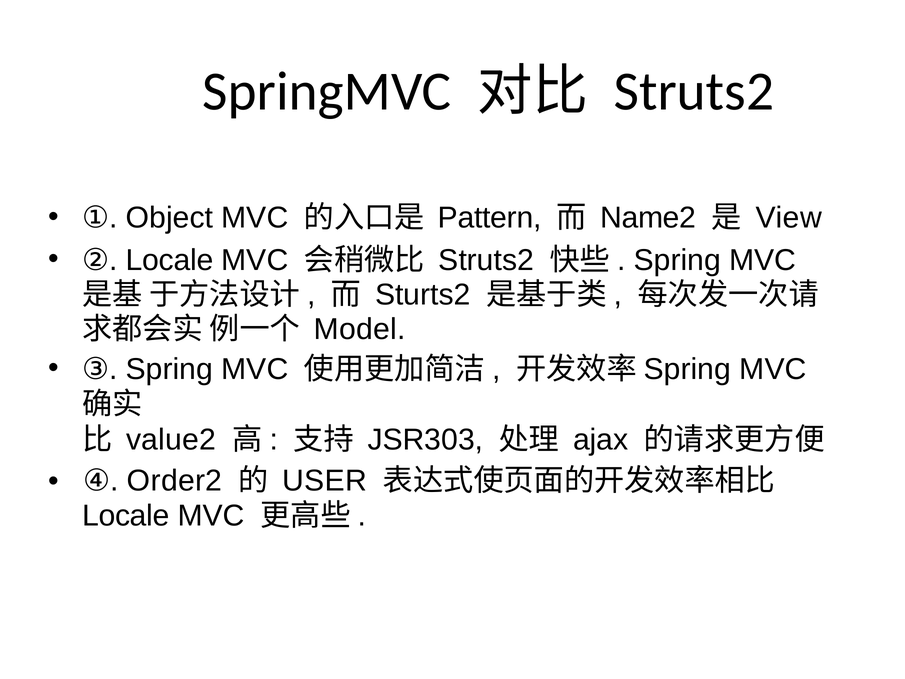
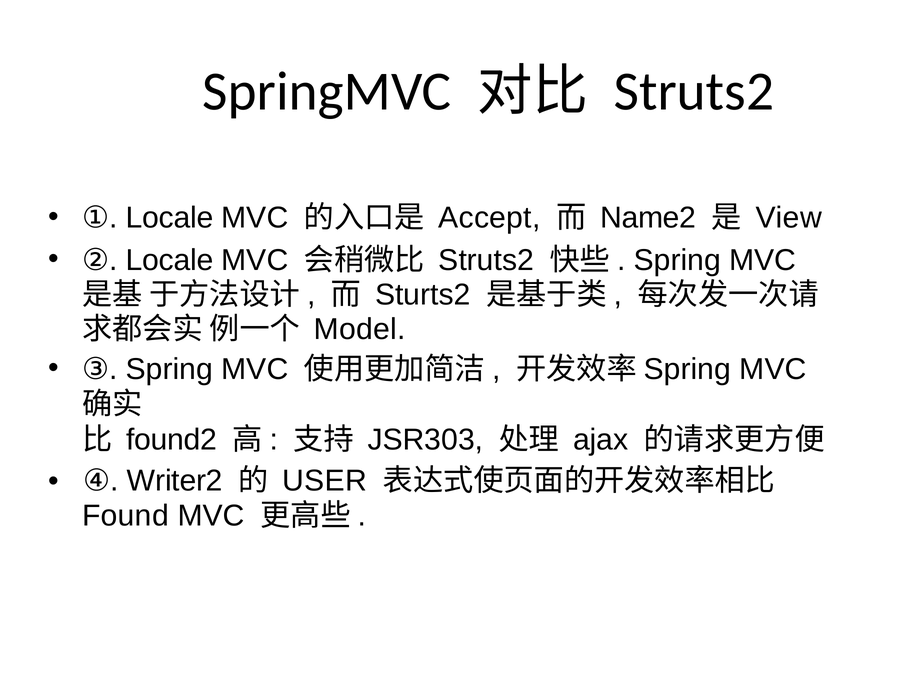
① Object: Object -> Locale
Pattern: Pattern -> Accept
value2: value2 -> found2
Order2: Order2 -> Writer2
Locale at (126, 515): Locale -> Found
